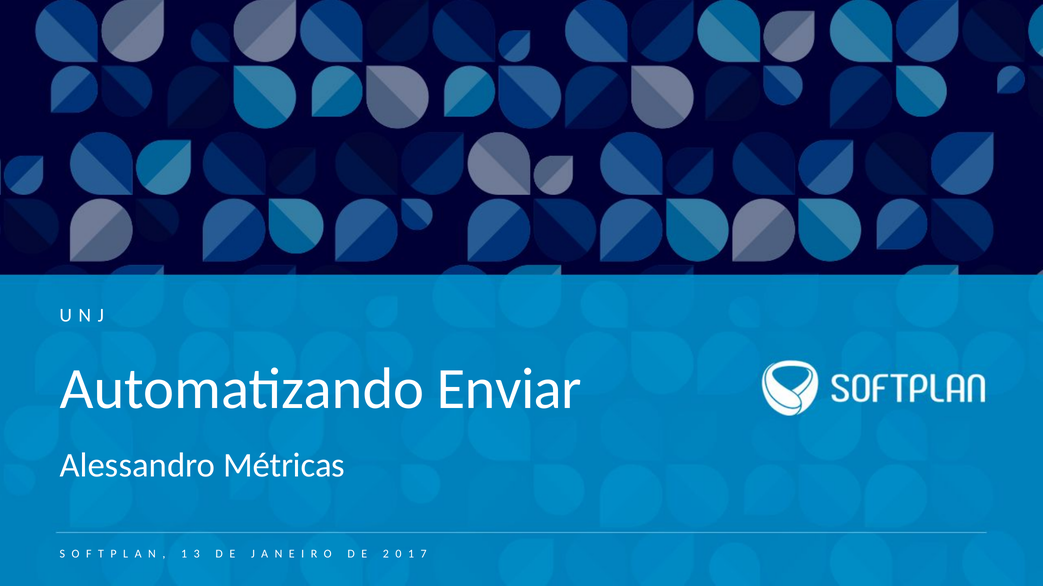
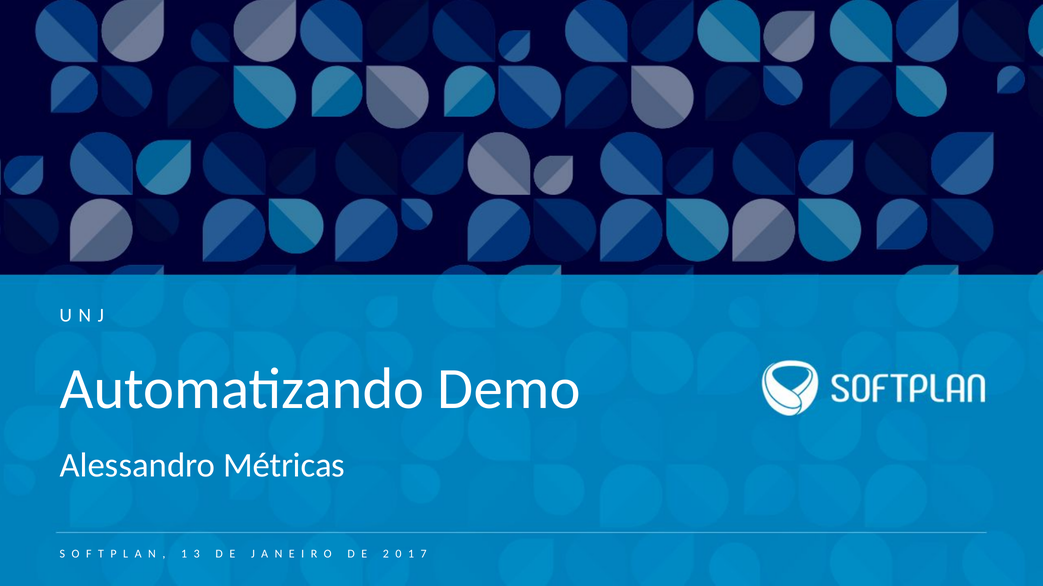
Enviar: Enviar -> Demo
